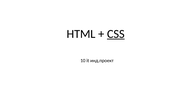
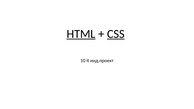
HTML underline: none -> present
